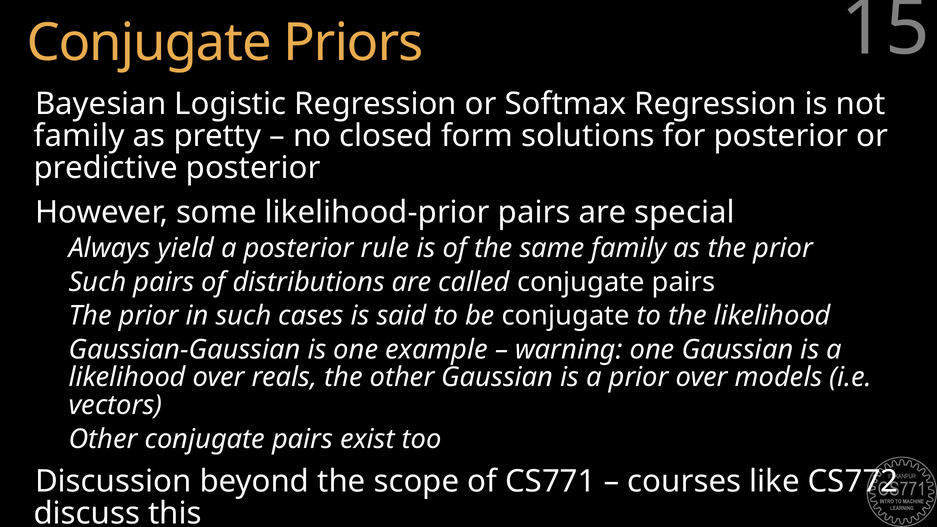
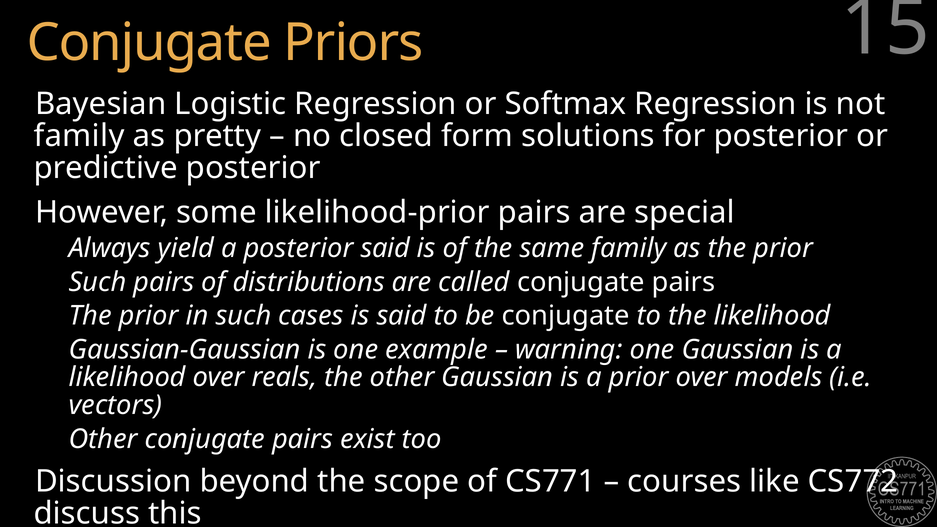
posterior rule: rule -> said
